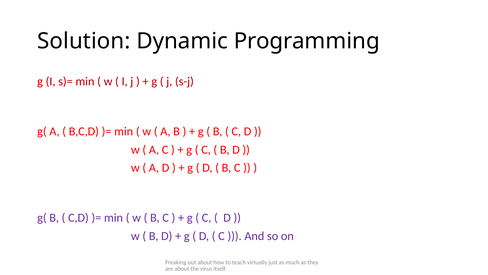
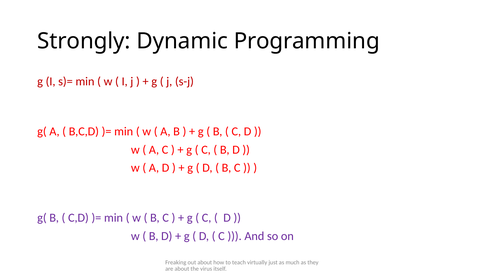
Solution: Solution -> Strongly
